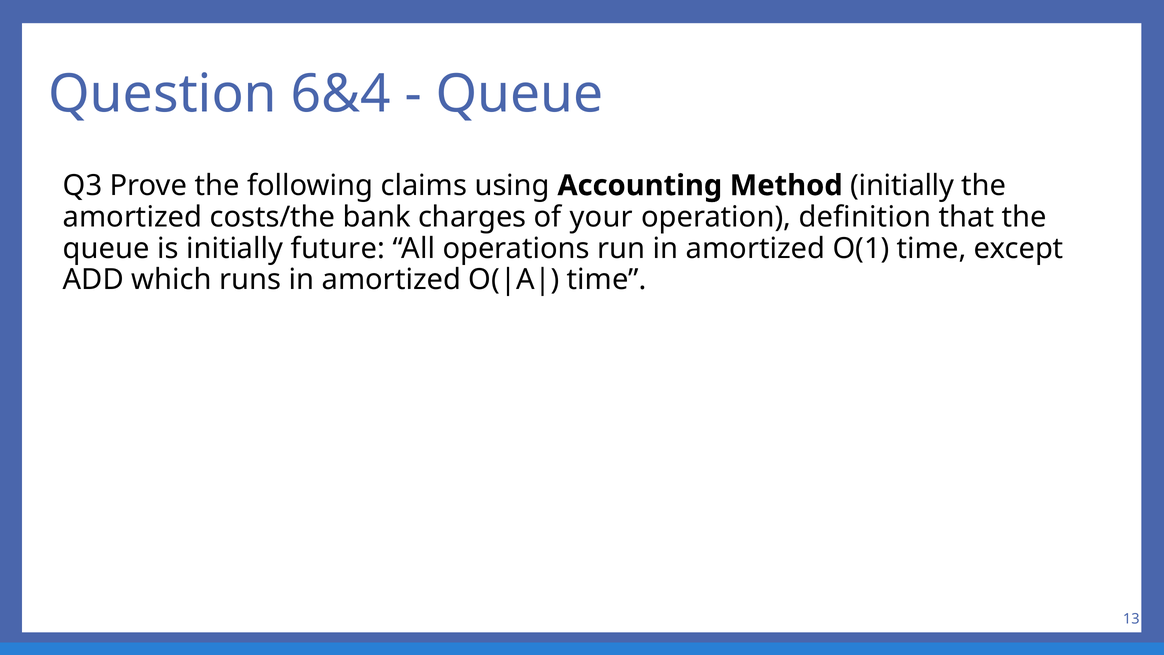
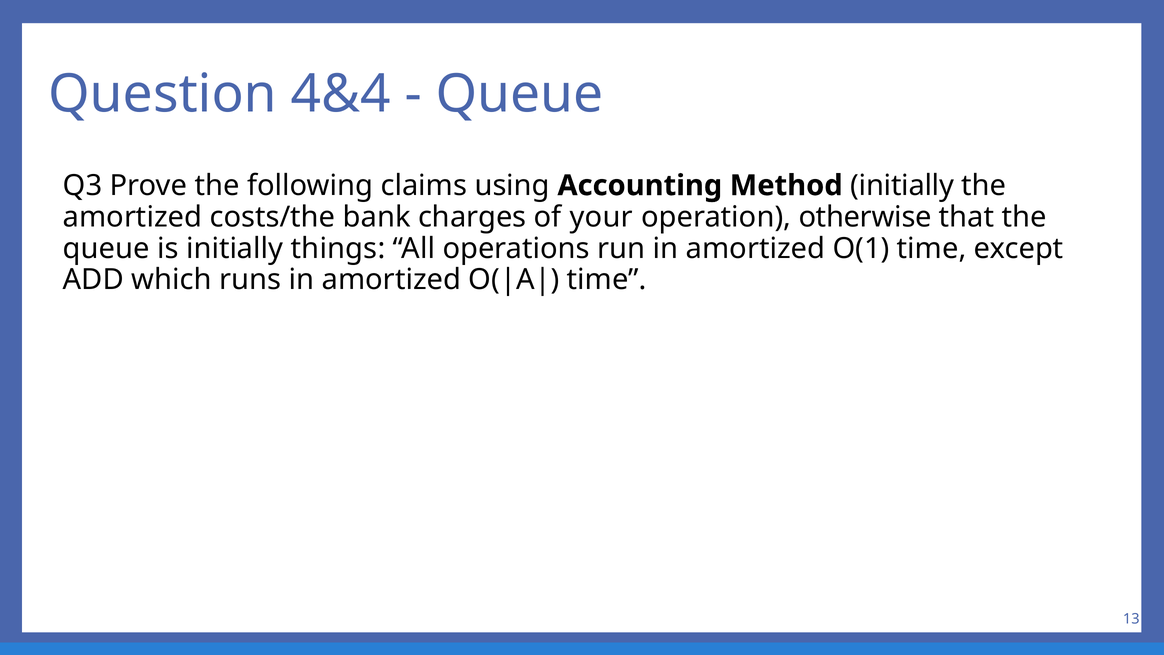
6&4: 6&4 -> 4&4
definition: definition -> otherwise
future: future -> things
